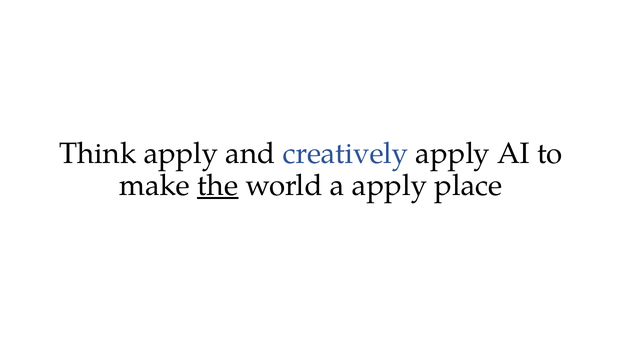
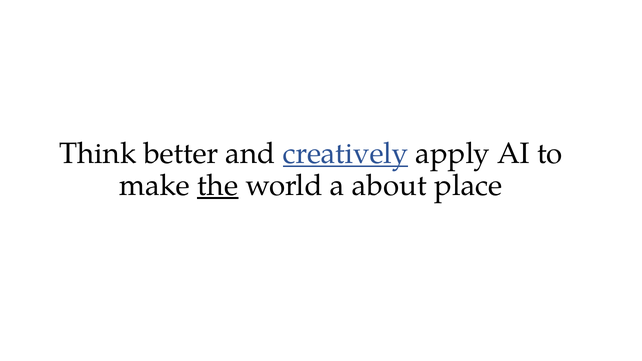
Think apply: apply -> better
creatively underline: none -> present
a apply: apply -> about
